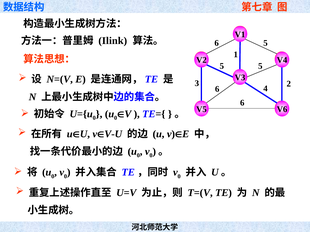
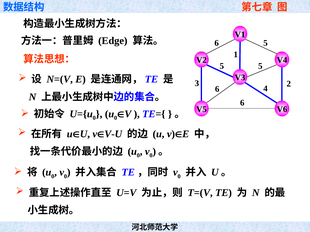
Ilink: Ilink -> Edge
